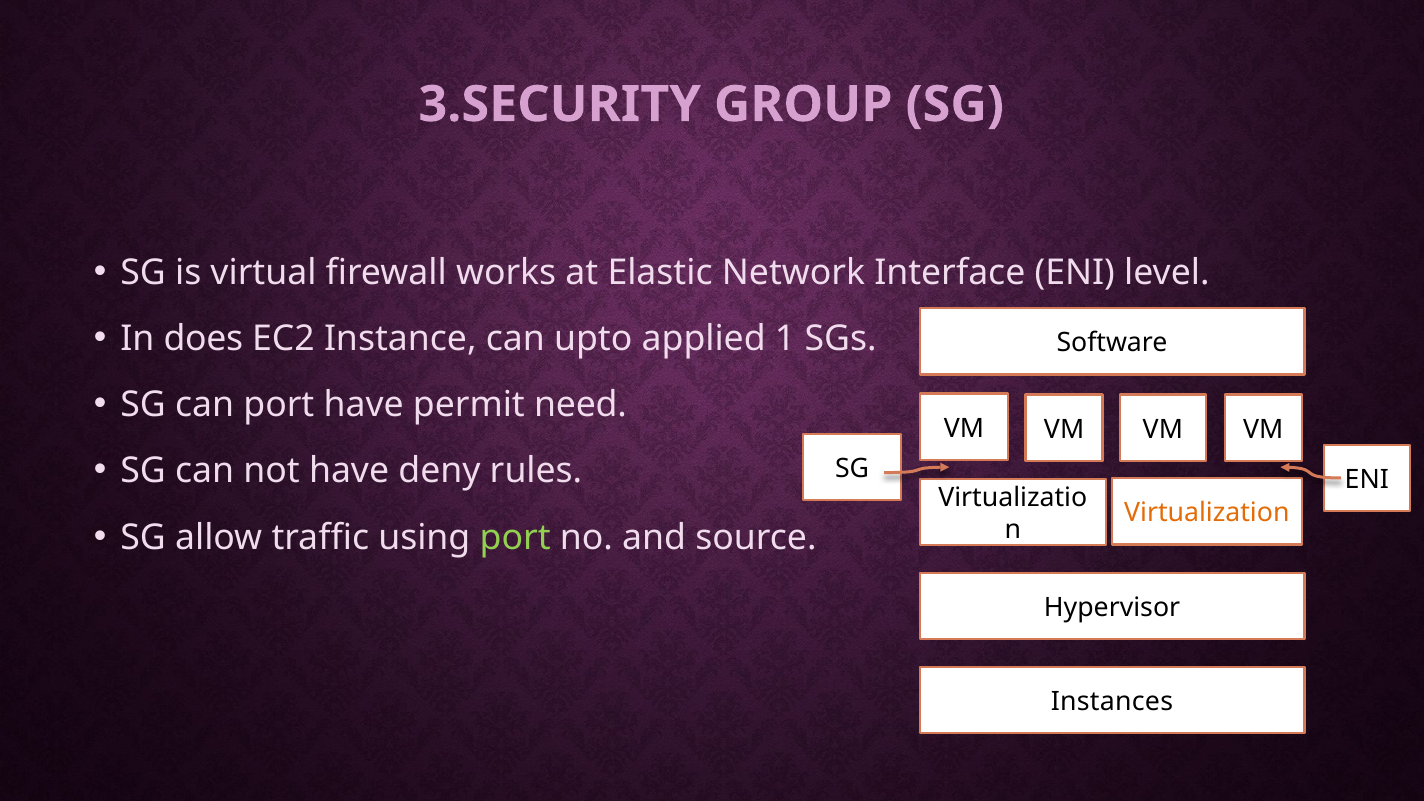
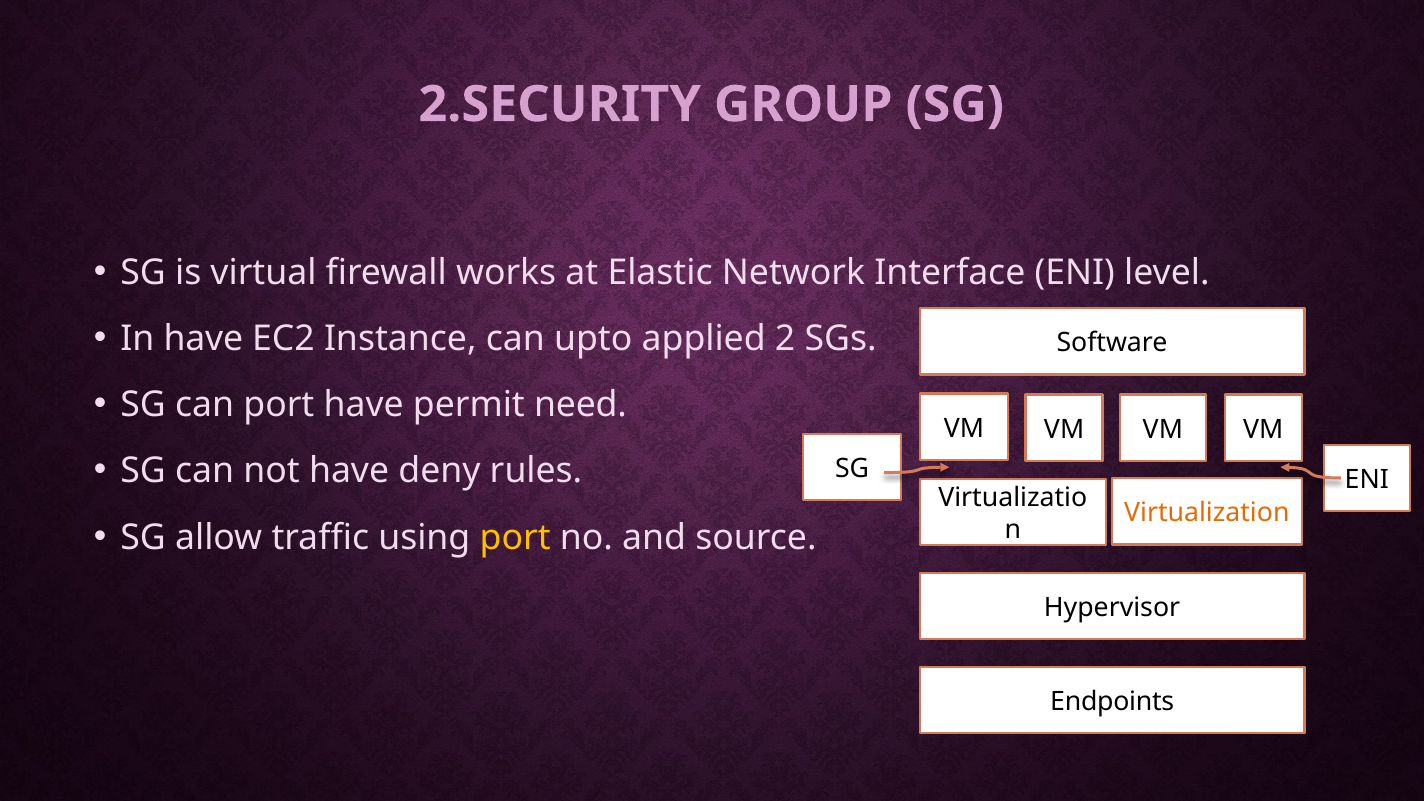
3.SECURITY: 3.SECURITY -> 2.SECURITY
In does: does -> have
1: 1 -> 2
port at (515, 537) colour: light green -> yellow
Instances: Instances -> Endpoints
